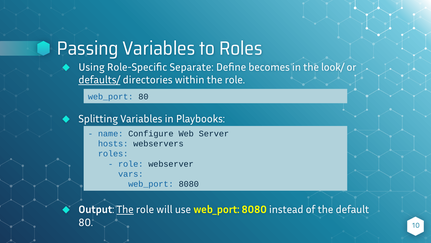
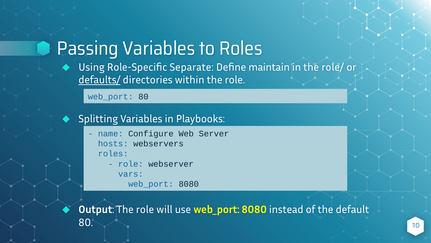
becomes: becomes -> maintain
look/: look/ -> role/
The at (125, 209) underline: present -> none
